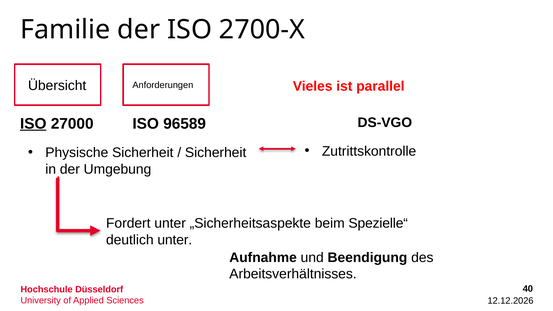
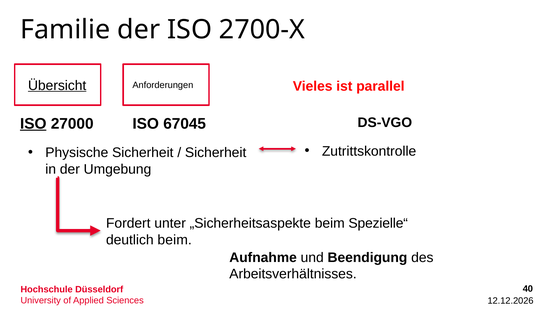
Übersicht underline: none -> present
96589: 96589 -> 67045
deutlich unter: unter -> beim
